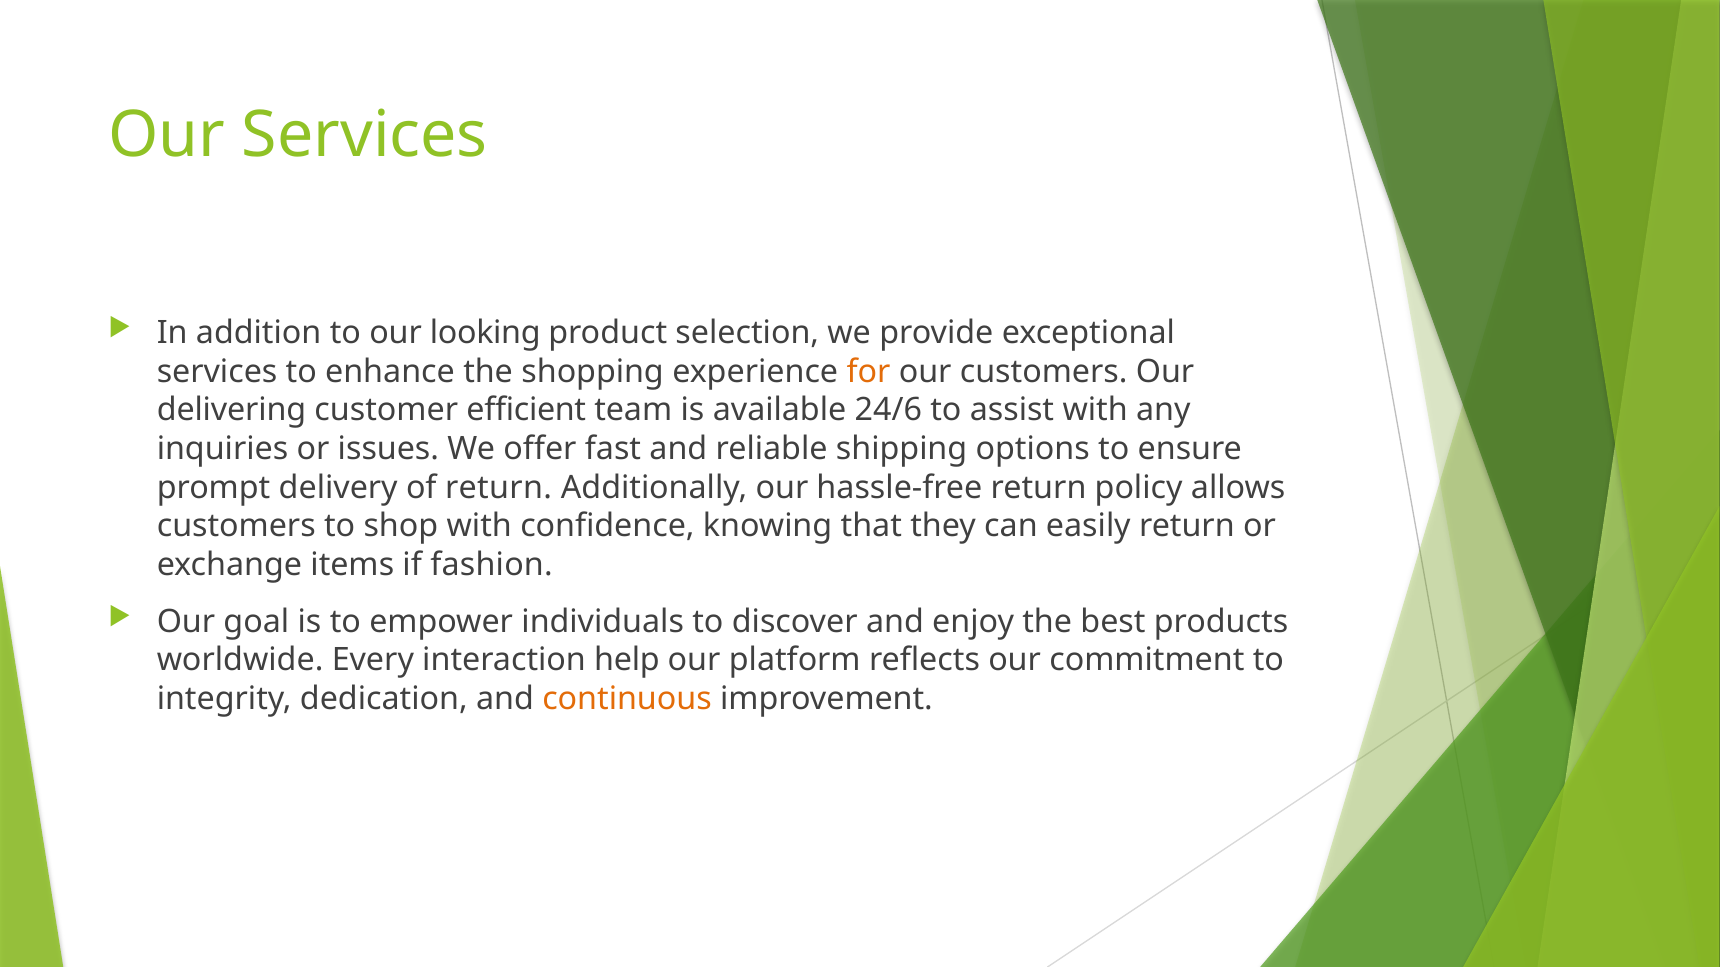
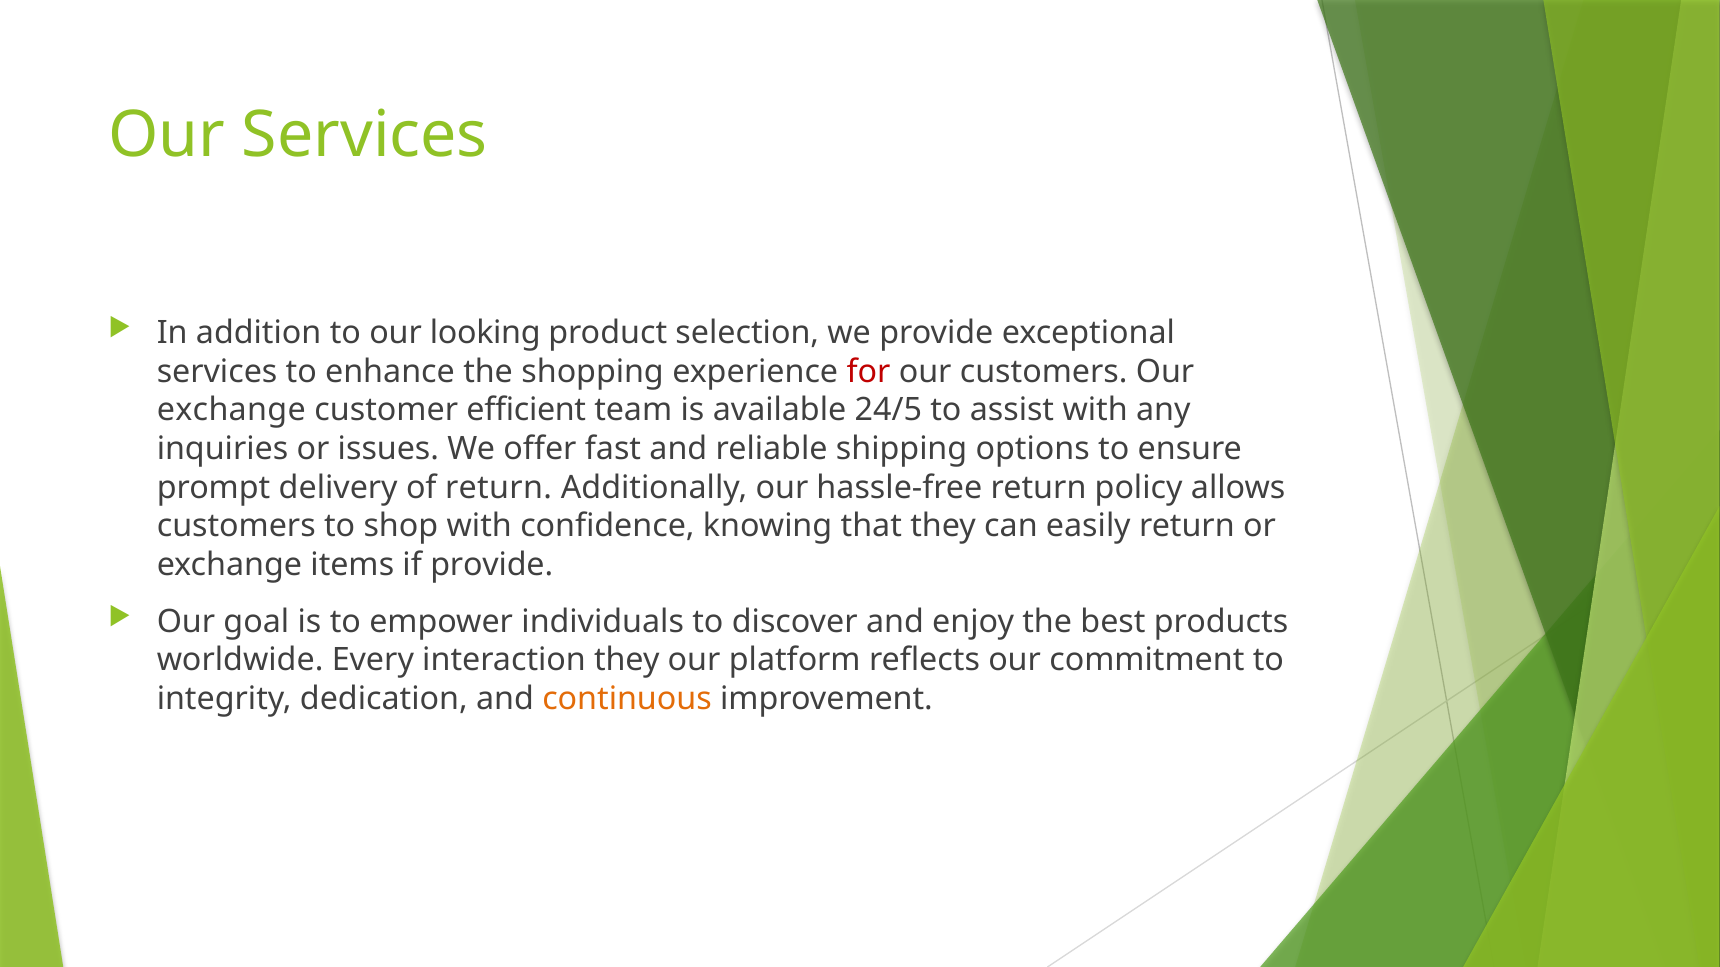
for colour: orange -> red
delivering at (232, 410): delivering -> exchange
24/6: 24/6 -> 24/5
if fashion: fashion -> provide
interaction help: help -> they
